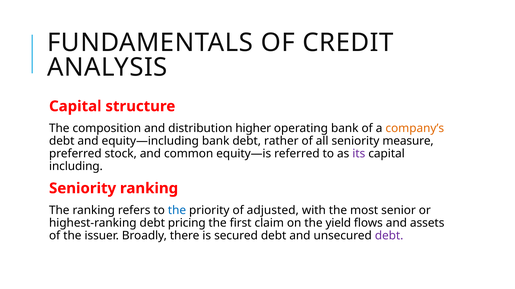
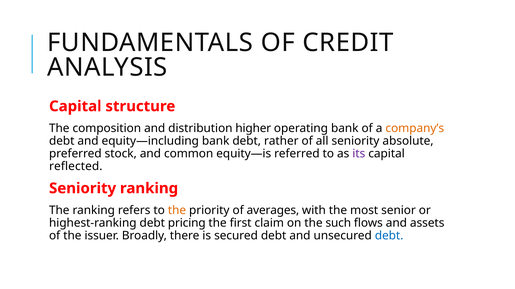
measure: measure -> absolute
including: including -> reflected
the at (177, 211) colour: blue -> orange
adjusted: adjusted -> averages
yield: yield -> such
debt at (389, 236) colour: purple -> blue
